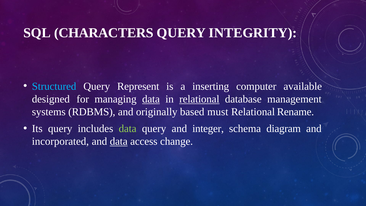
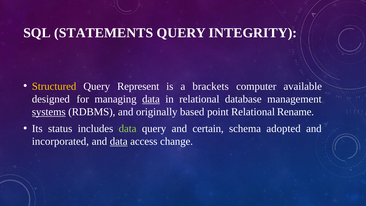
CHARACTERS: CHARACTERS -> STATEMENTS
Structured colour: light blue -> yellow
inserting: inserting -> brackets
relational at (199, 99) underline: present -> none
systems underline: none -> present
must: must -> point
Its query: query -> status
integer: integer -> certain
diagram: diagram -> adopted
